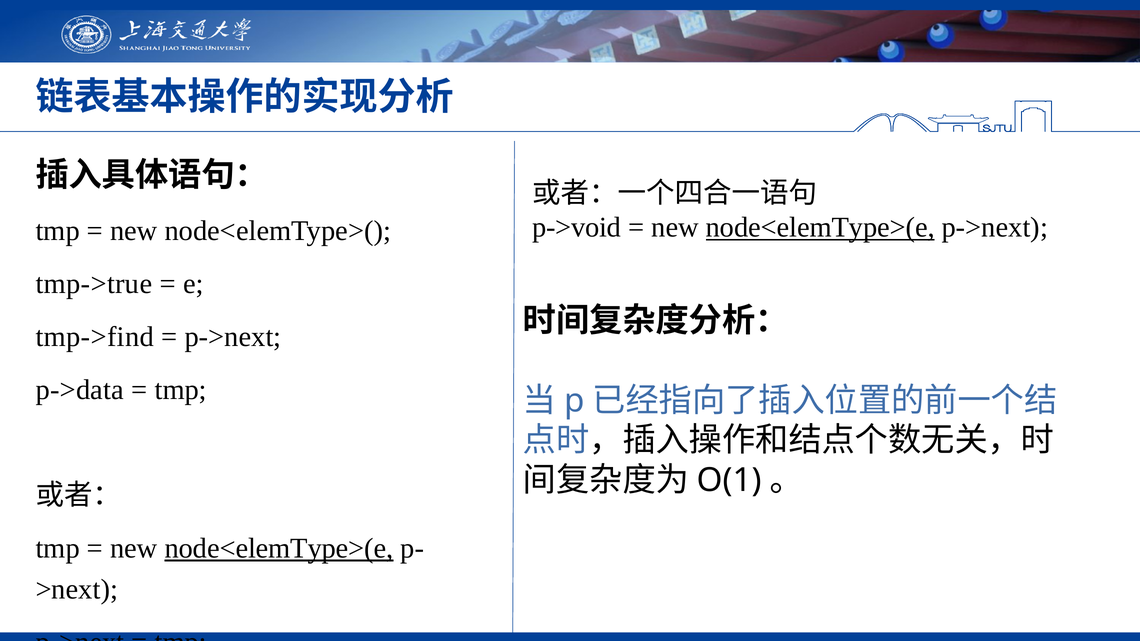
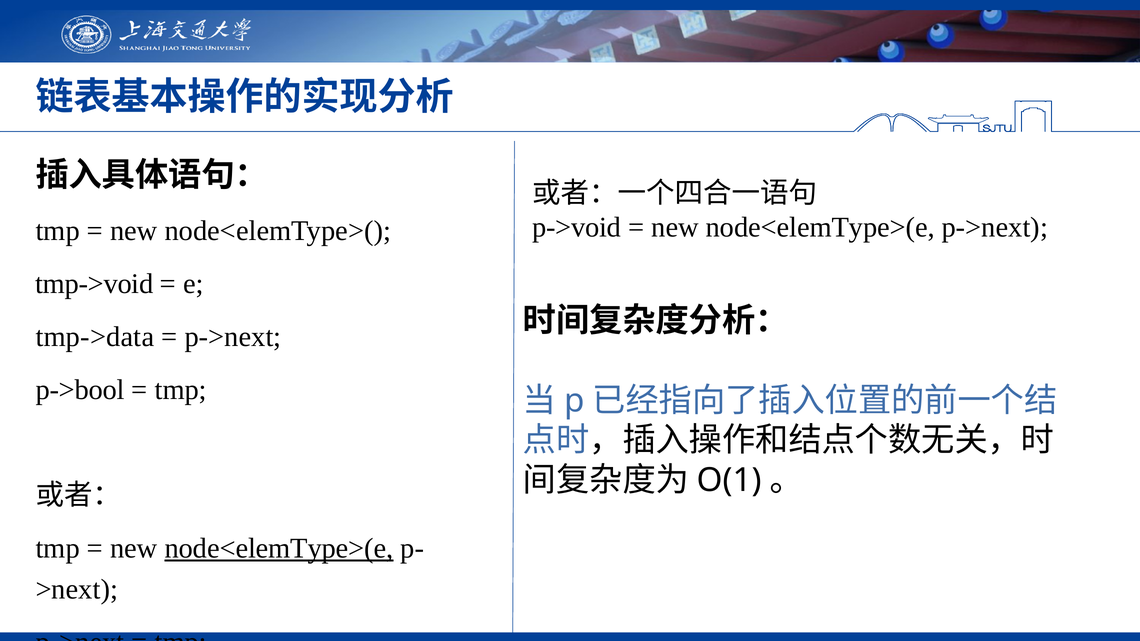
node<elemType>(e at (820, 228) underline: present -> none
tmp->true: tmp->true -> tmp->void
tmp->find: tmp->find -> tmp->data
p->data: p->data -> p->bool
